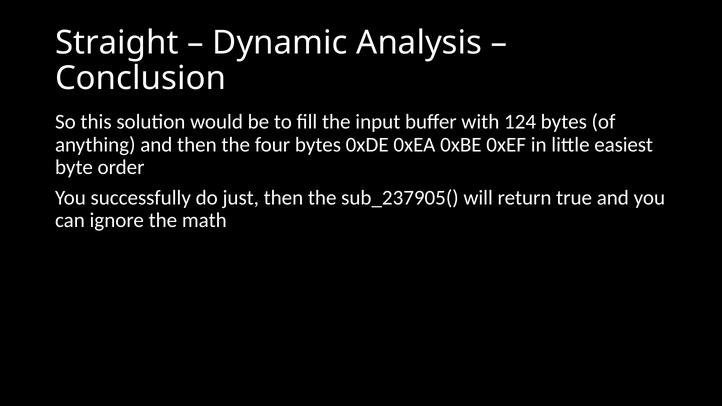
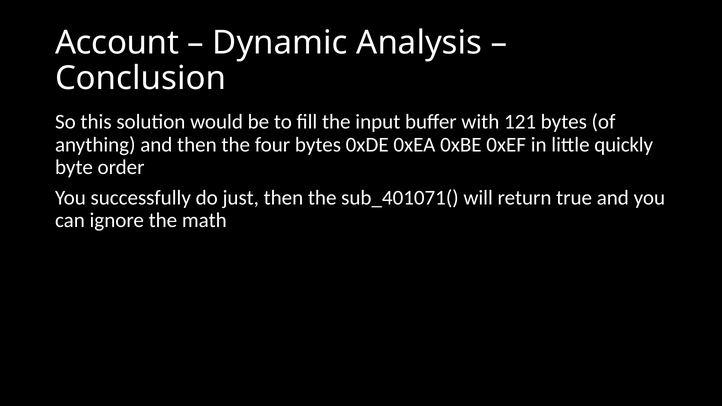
Straight: Straight -> Account
124: 124 -> 121
easiest: easiest -> quickly
sub_237905(: sub_237905( -> sub_401071(
